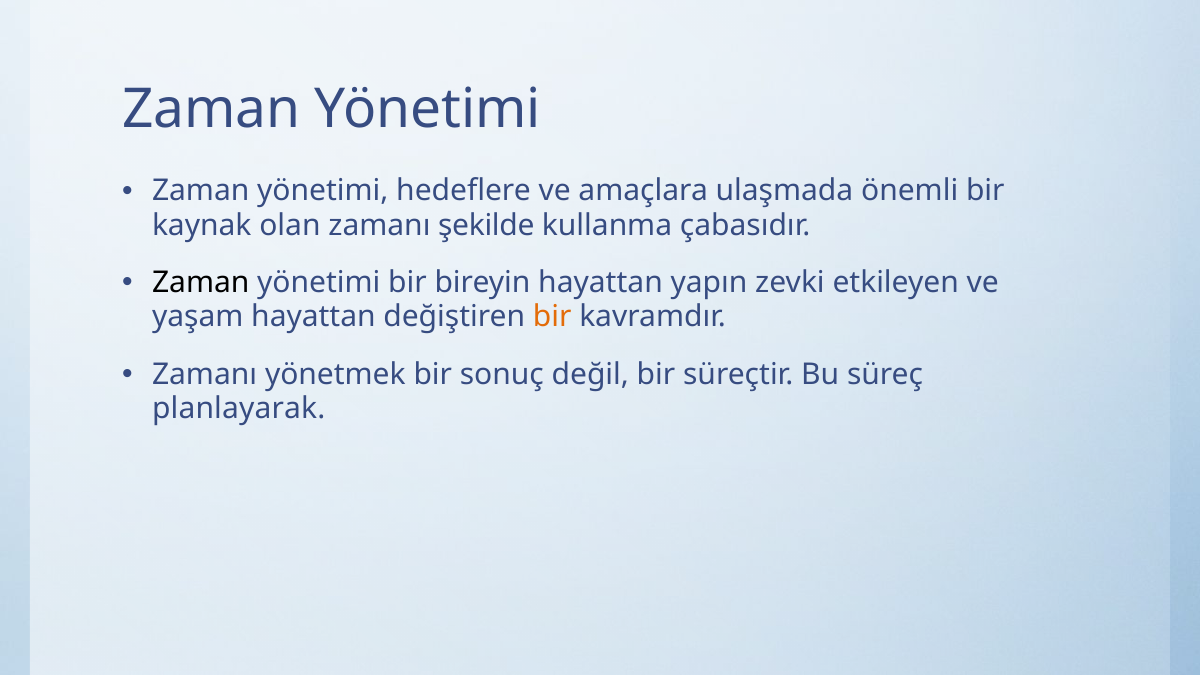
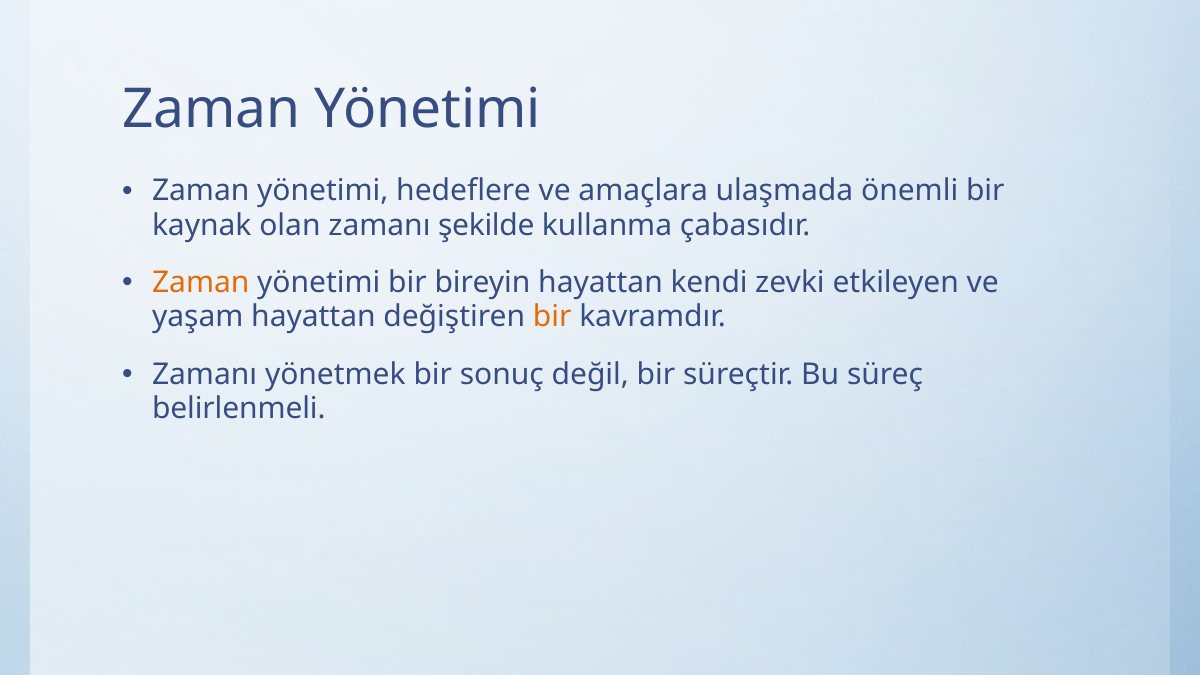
Zaman at (201, 283) colour: black -> orange
yapın: yapın -> kendi
planlayarak: planlayarak -> belirlenmeli
